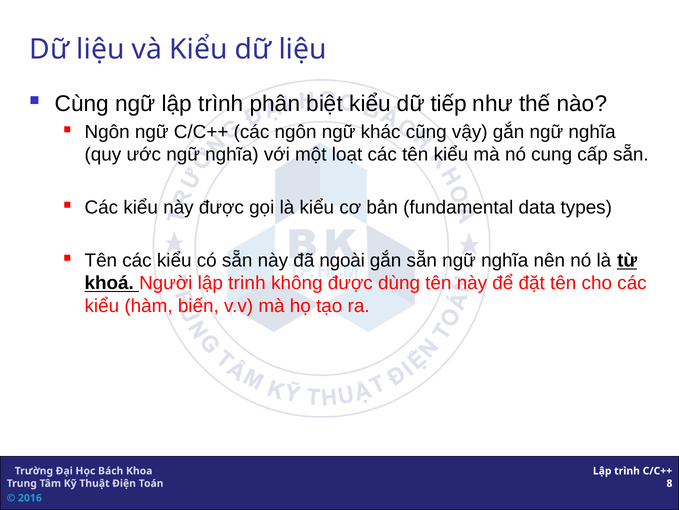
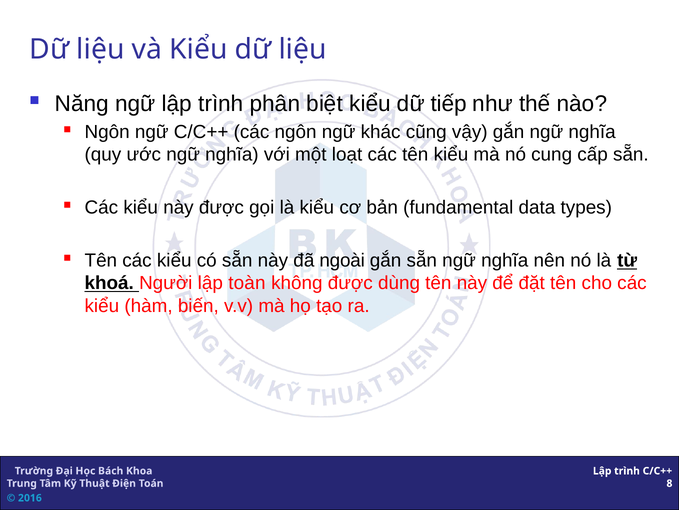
Cùng: Cùng -> Năng
trinh: trinh -> toàn
